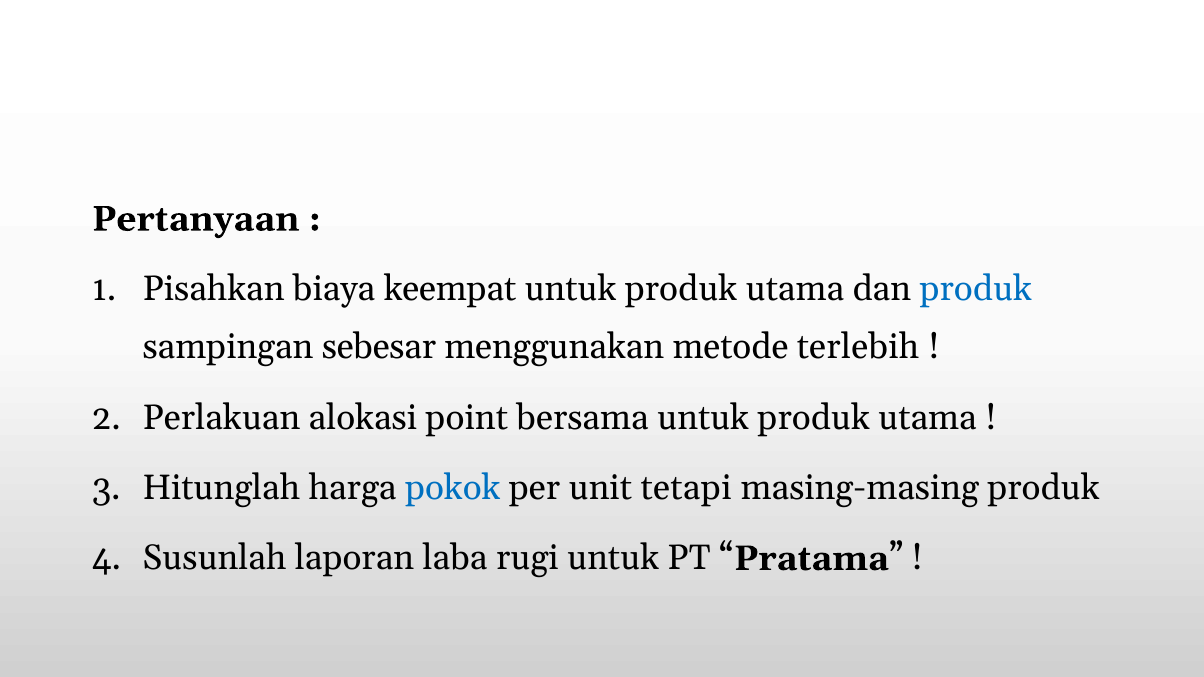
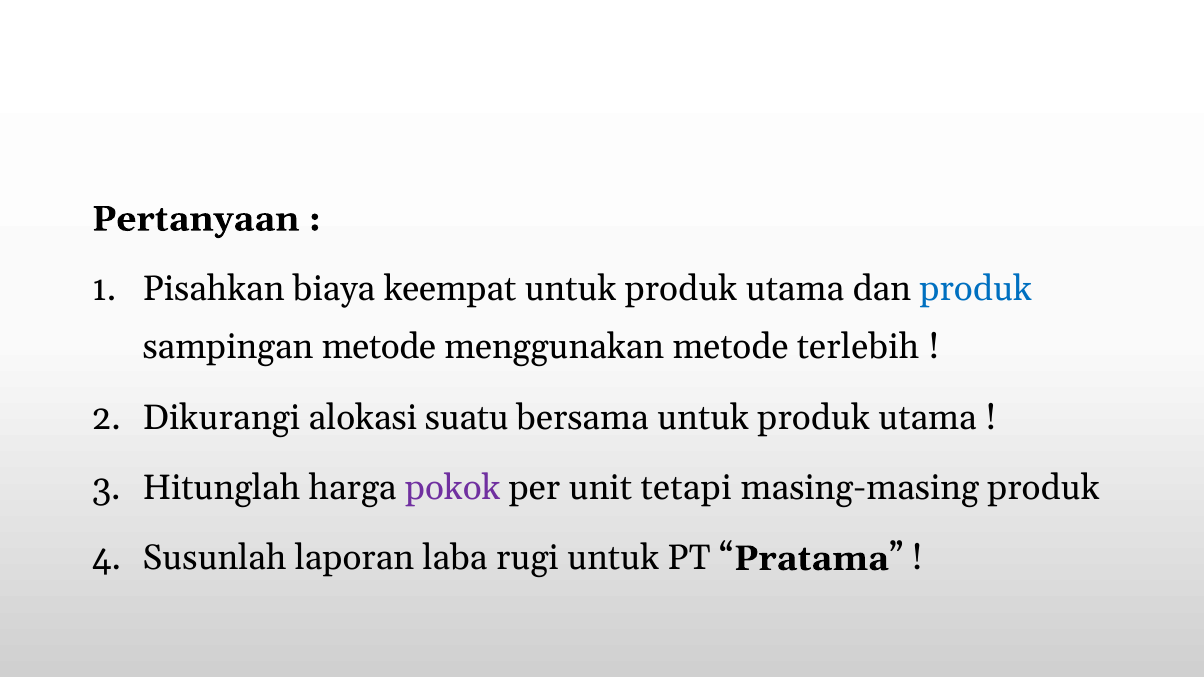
sampingan sebesar: sebesar -> metode
Perlakuan: Perlakuan -> Dikurangi
point: point -> suatu
pokok colour: blue -> purple
